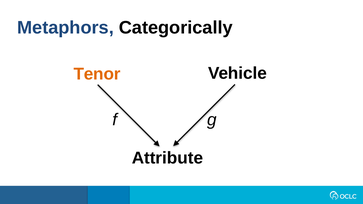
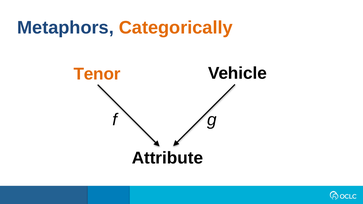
Categorically colour: black -> orange
